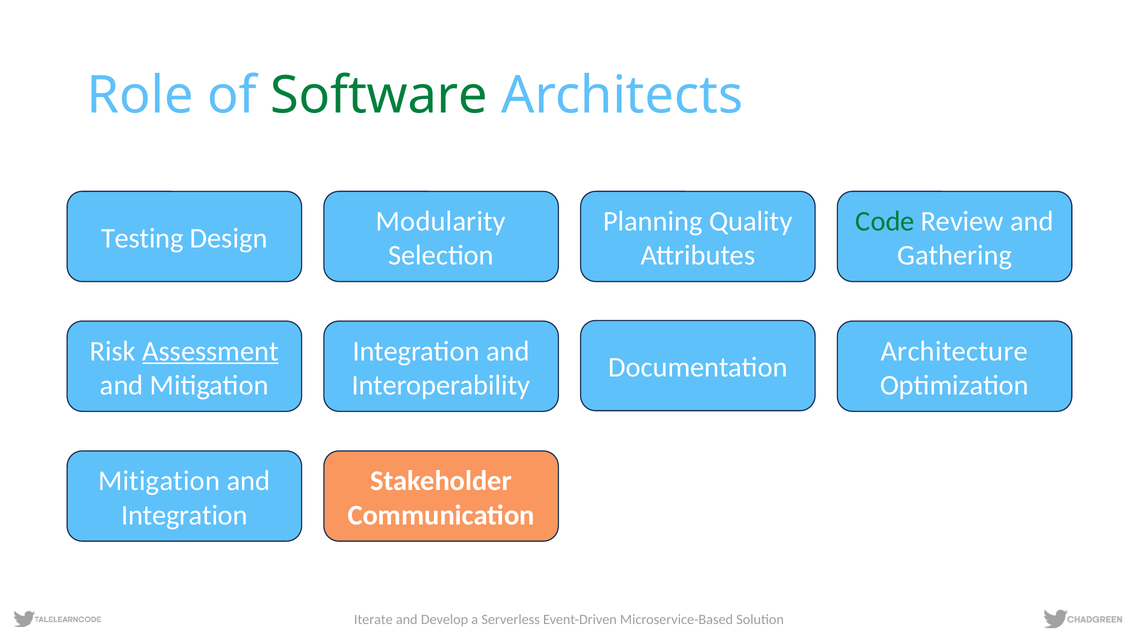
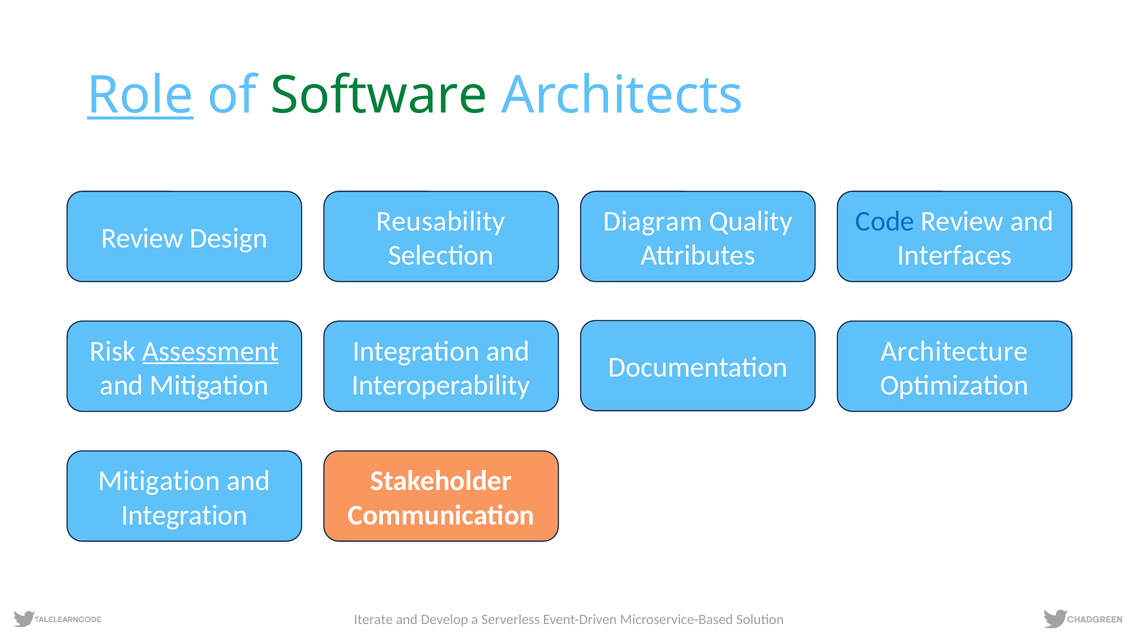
Role underline: none -> present
Modularity: Modularity -> Reusability
Planning: Planning -> Diagram
Code colour: green -> blue
Testing at (142, 238): Testing -> Review
Gathering: Gathering -> Interfaces
